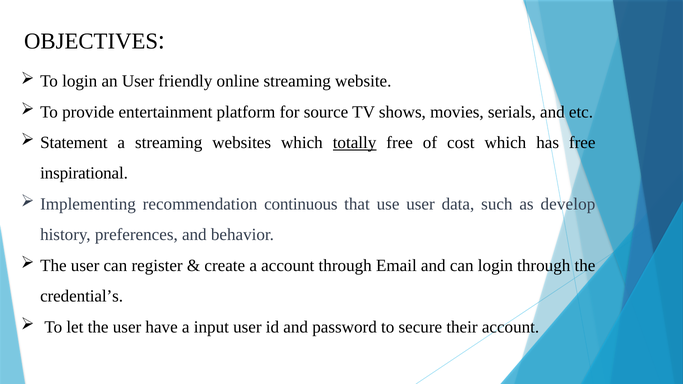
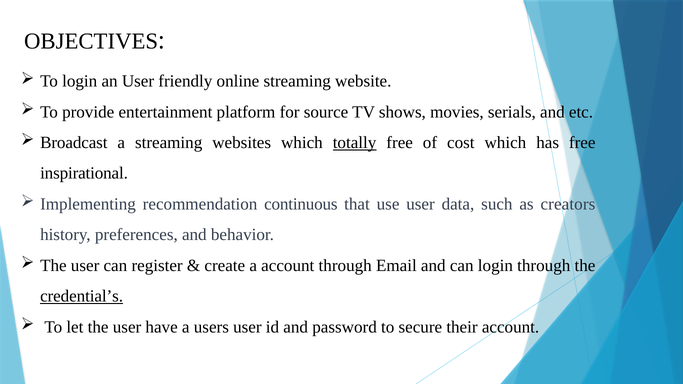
Statement: Statement -> Broadcast
develop: develop -> creators
credential’s underline: none -> present
input: input -> users
